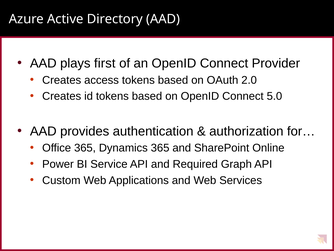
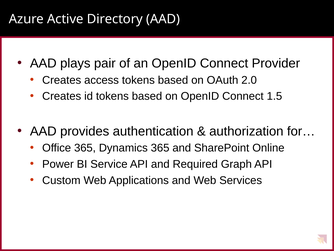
first: first -> pair
5.0: 5.0 -> 1.5
